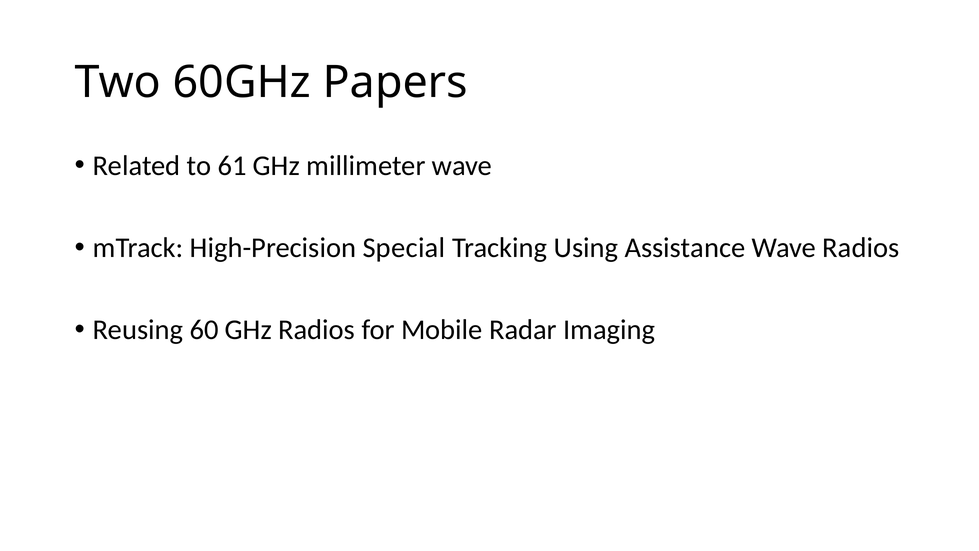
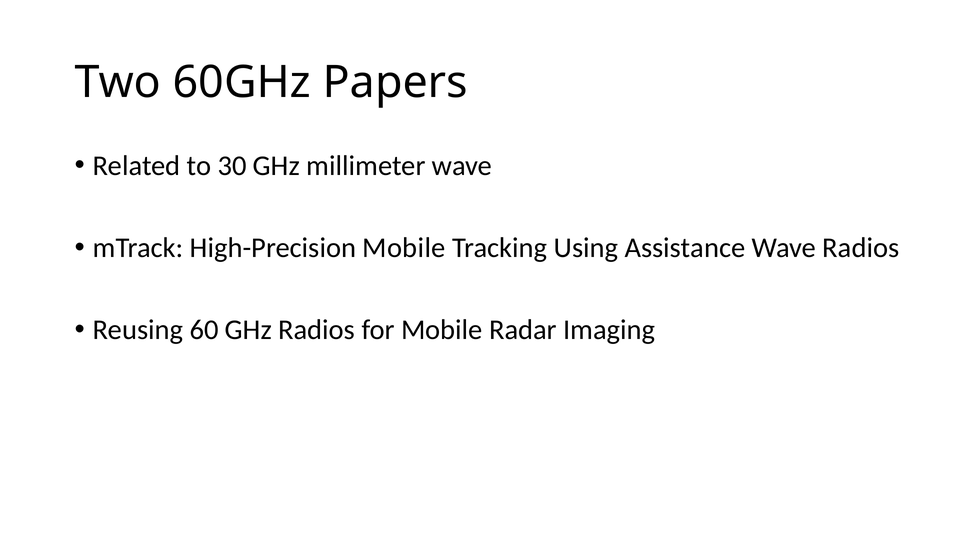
61: 61 -> 30
High-Precision Special: Special -> Mobile
